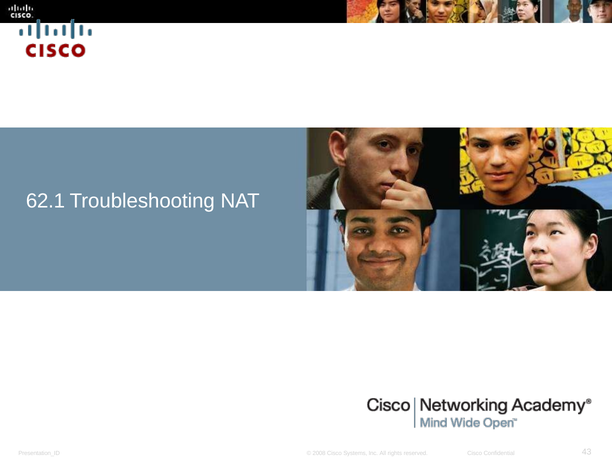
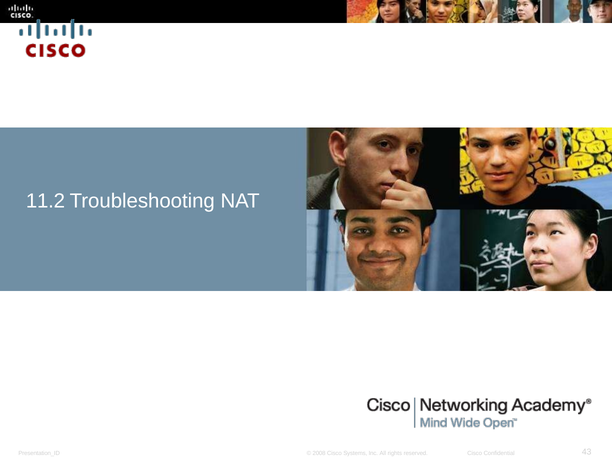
62.1: 62.1 -> 11.2
